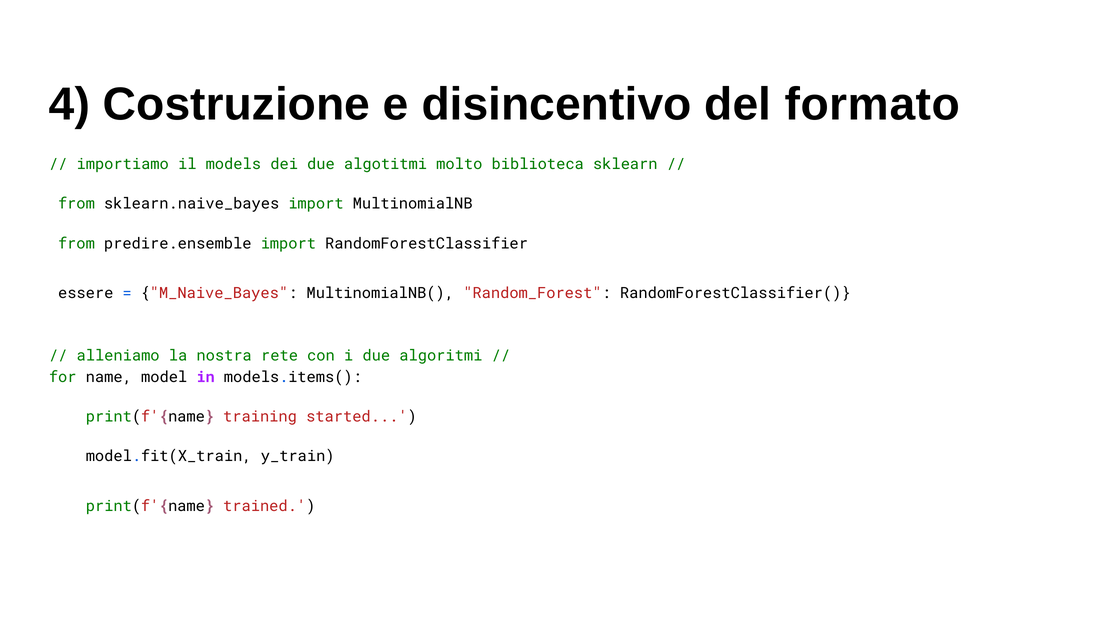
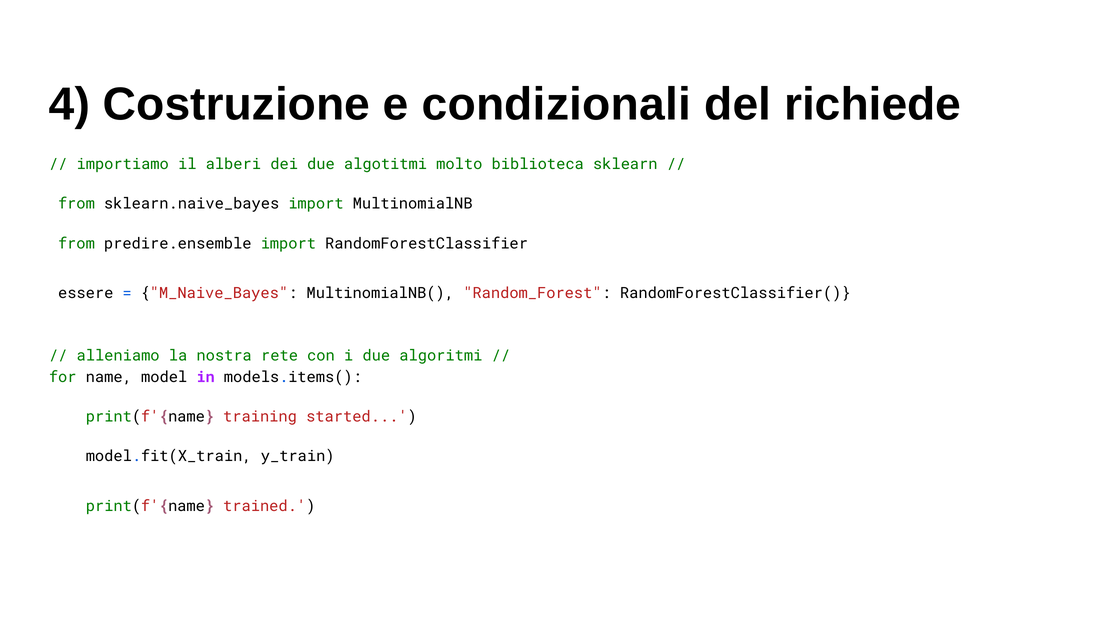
disincentivo: disincentivo -> condizionali
formato: formato -> richiede
models: models -> alberi
